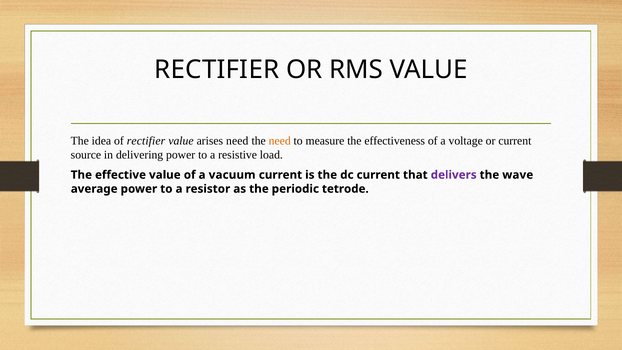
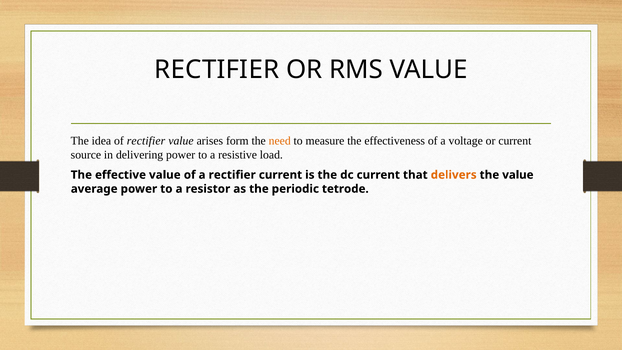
arises need: need -> form
a vacuum: vacuum -> rectifier
delivers colour: purple -> orange
the wave: wave -> value
